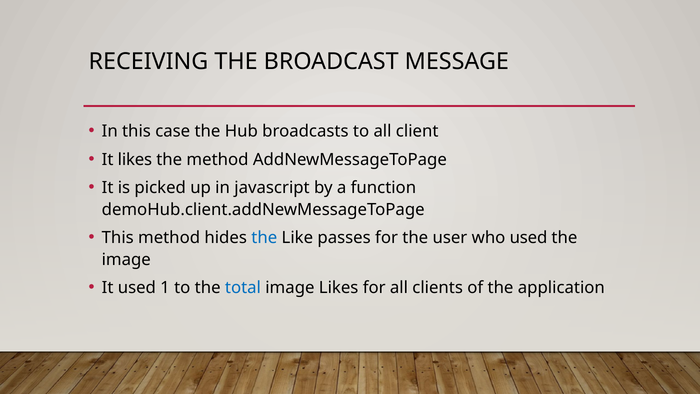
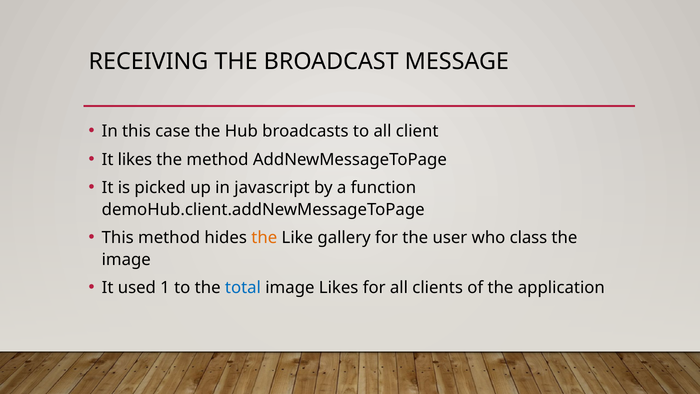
the at (264, 238) colour: blue -> orange
passes: passes -> gallery
who used: used -> class
